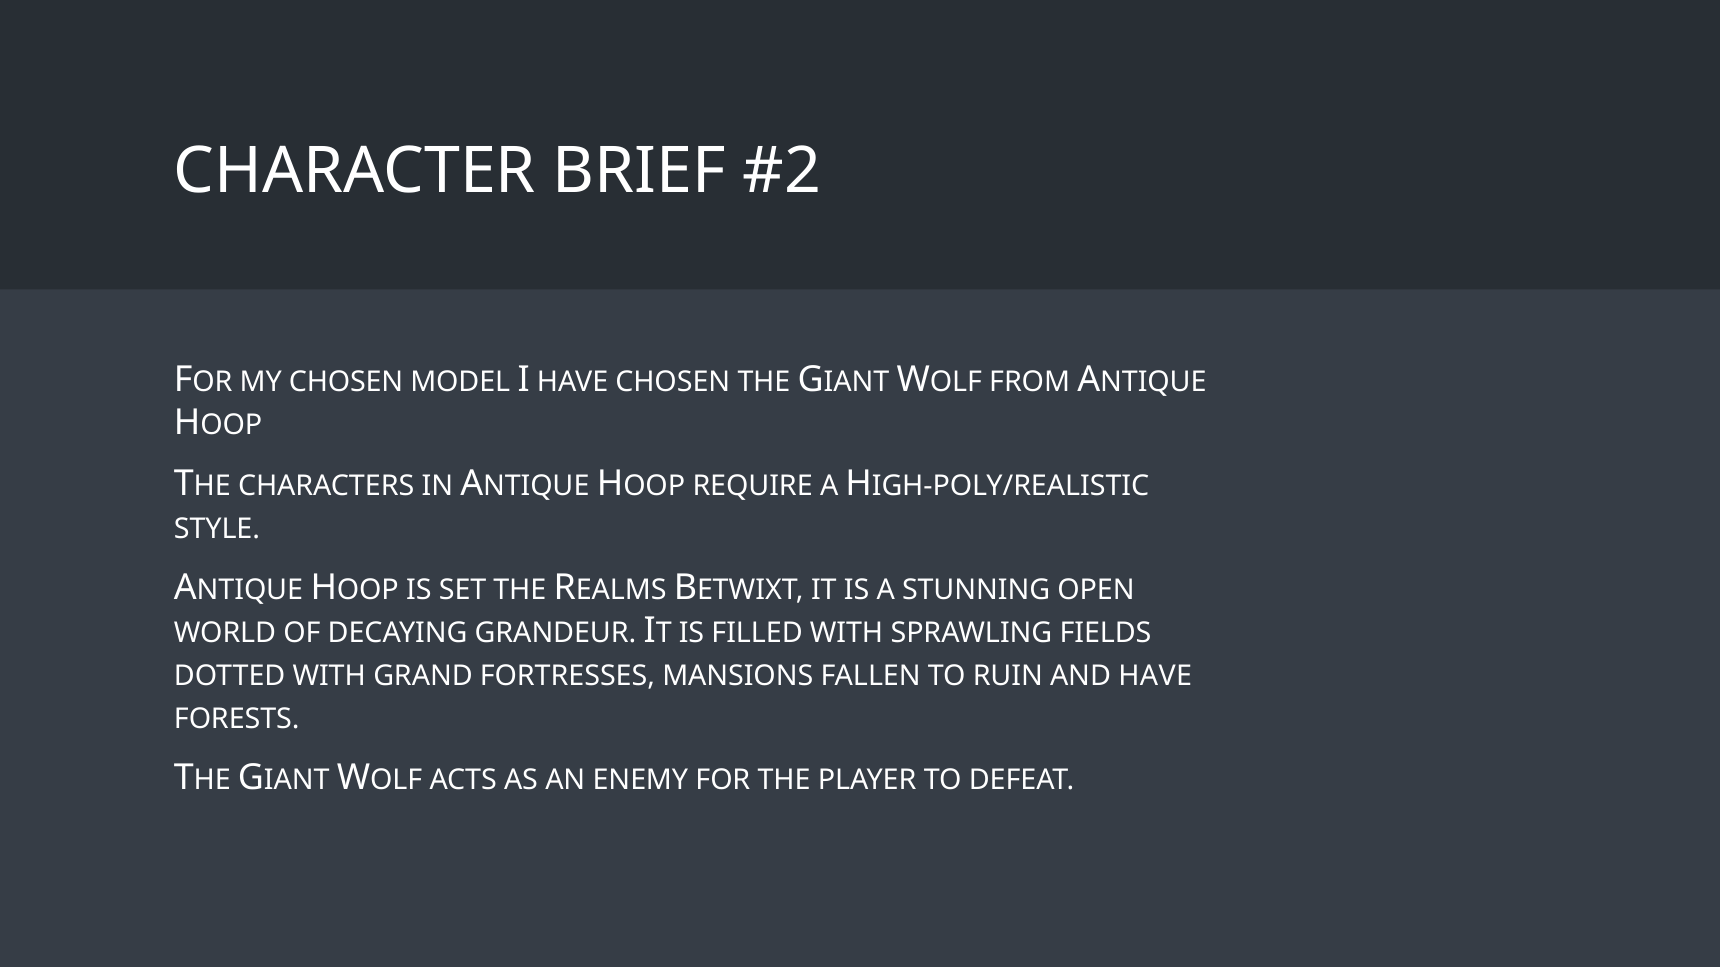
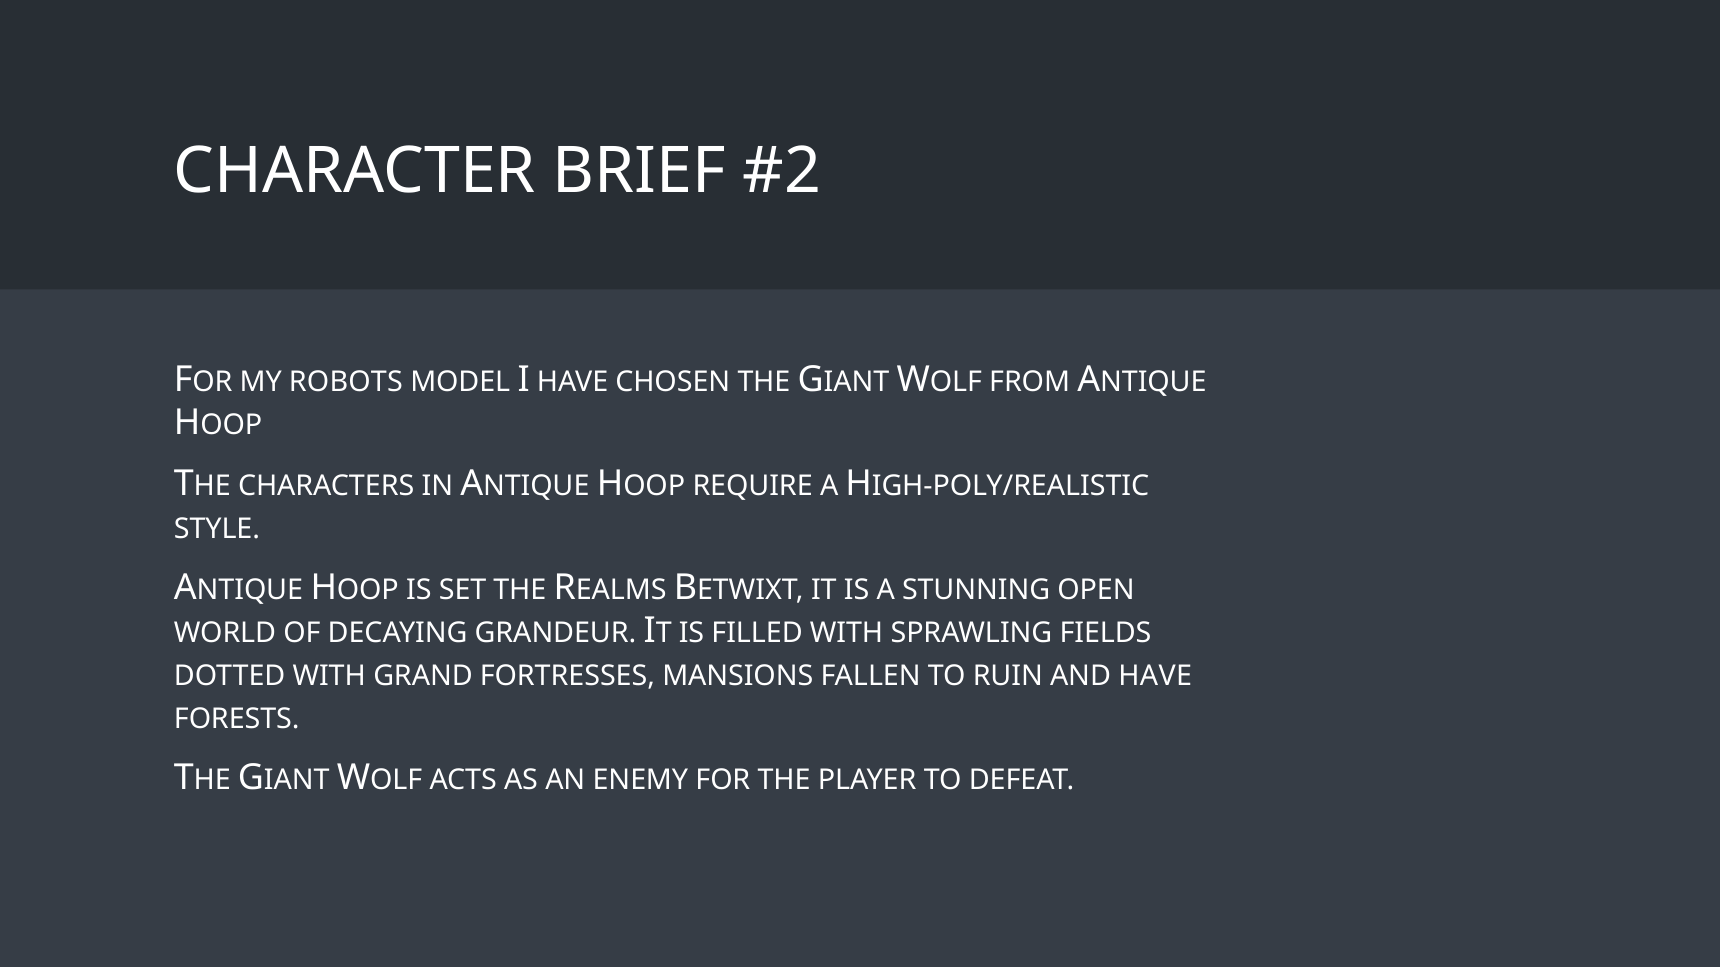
MY CHOSEN: CHOSEN -> ROBOTS
